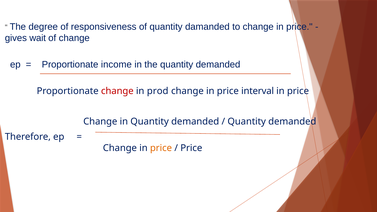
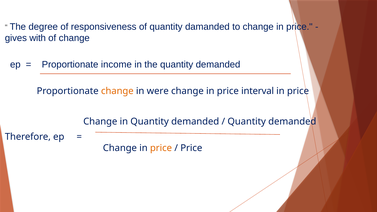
wait: wait -> with
change at (117, 91) colour: red -> orange
prod: prod -> were
